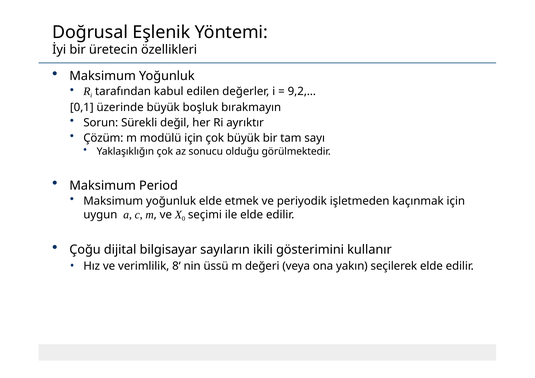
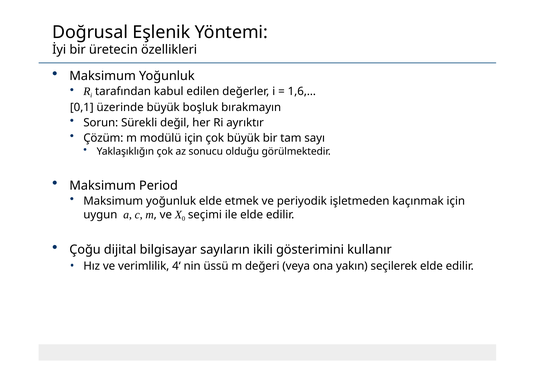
9,2,…: 9,2,… -> 1,6,…
8‘: 8‘ -> 4‘
